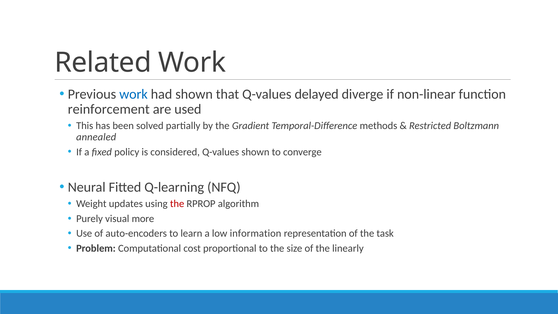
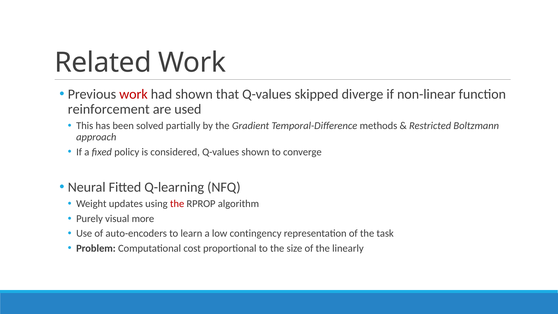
work at (134, 94) colour: blue -> red
delayed: delayed -> skipped
annealed: annealed -> approach
information: information -> contingency
